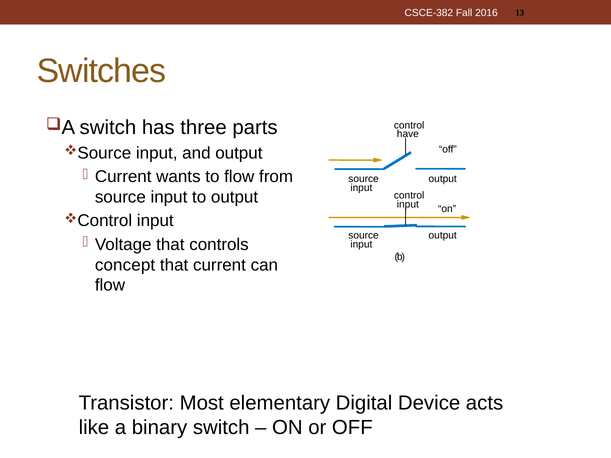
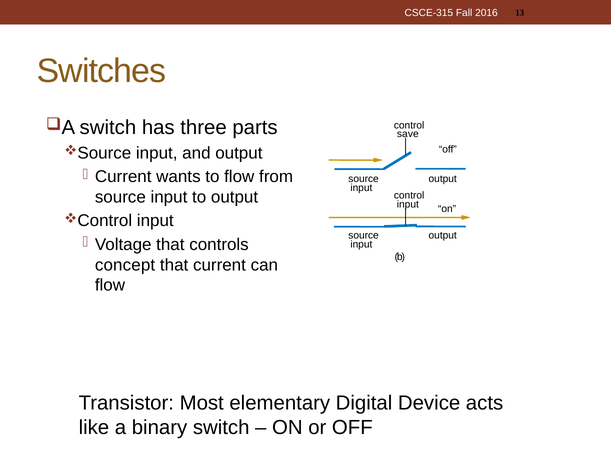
CSCE-382: CSCE-382 -> CSCE-315
have: have -> save
